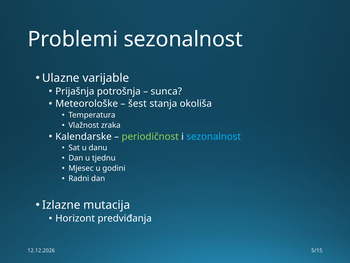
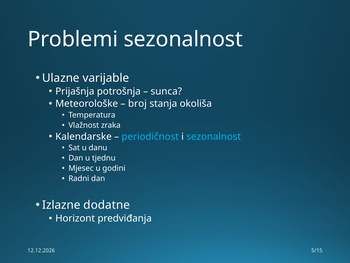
šest: šest -> broj
periodičnost colour: light green -> light blue
mutacija: mutacija -> dodatne
